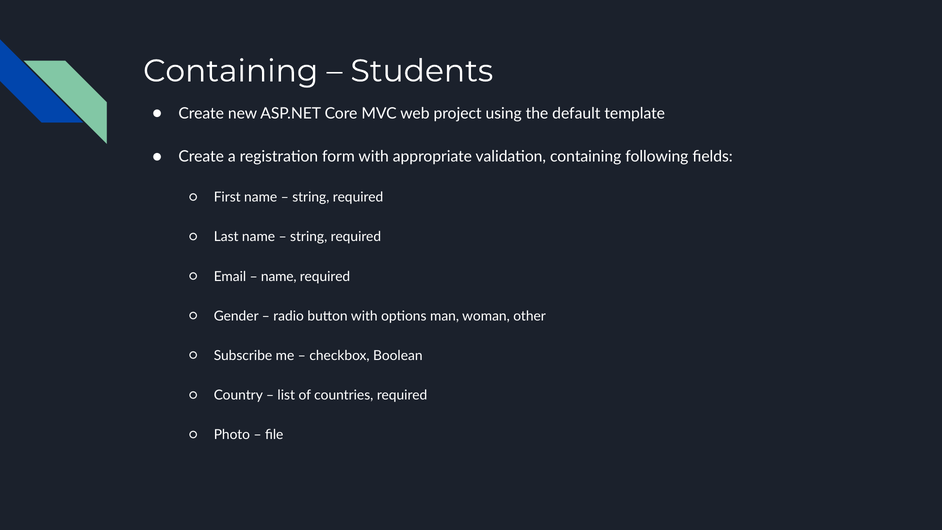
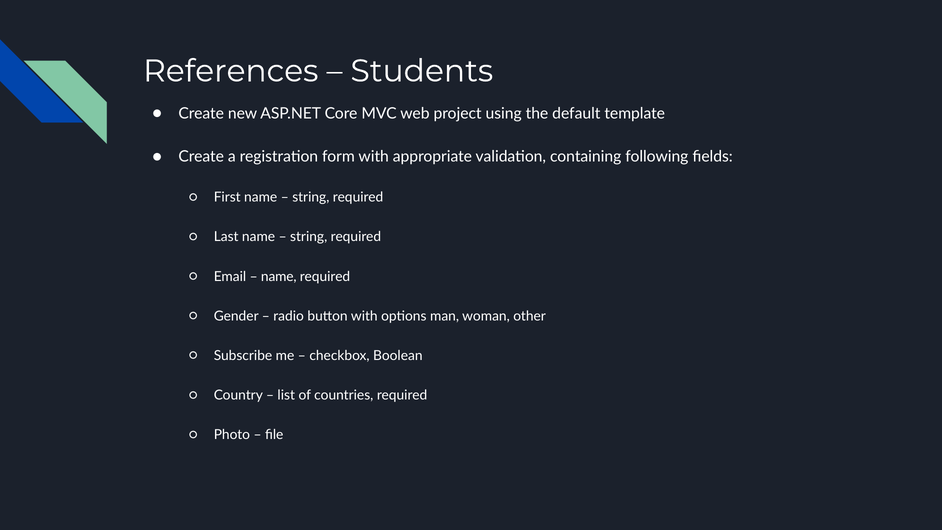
Containing at (231, 71): Containing -> References
